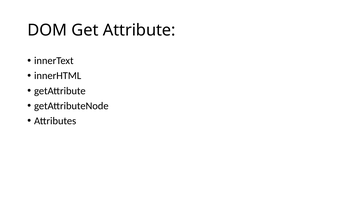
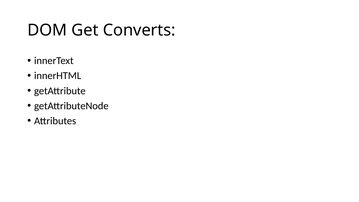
Attribute: Attribute -> Converts
